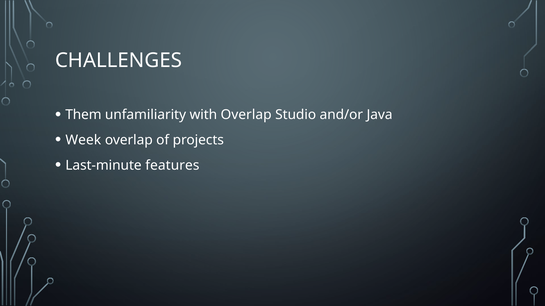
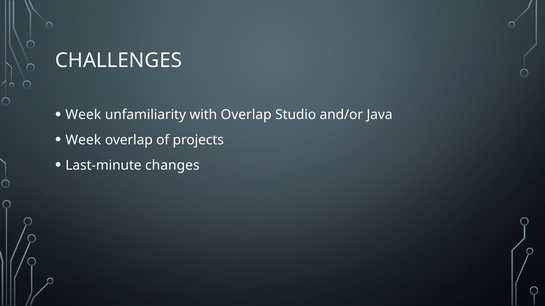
Them at (83, 115): Them -> Week
features: features -> changes
